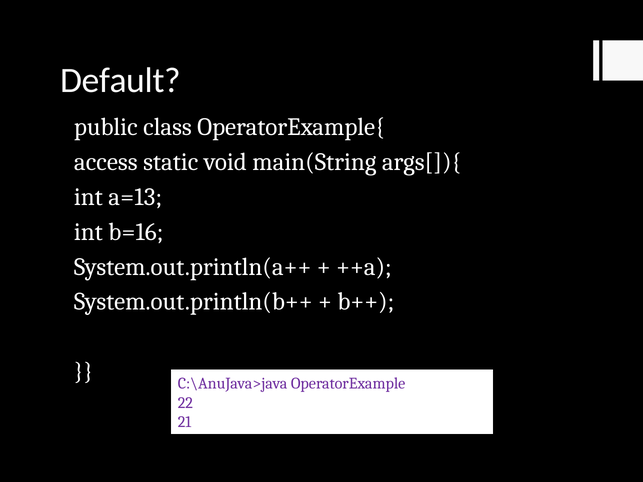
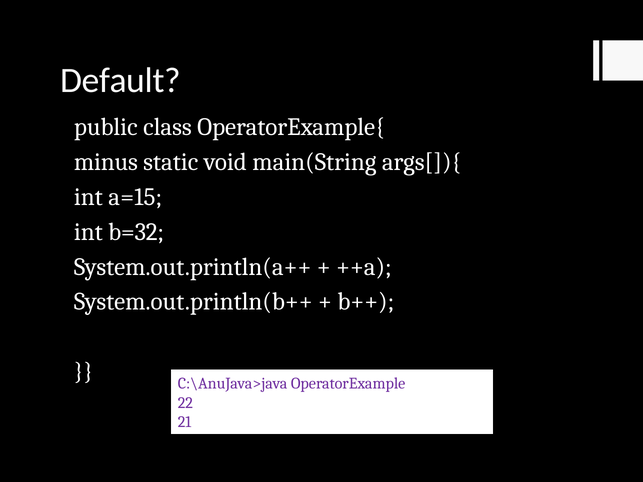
access: access -> minus
a=13: a=13 -> a=15
b=16: b=16 -> b=32
